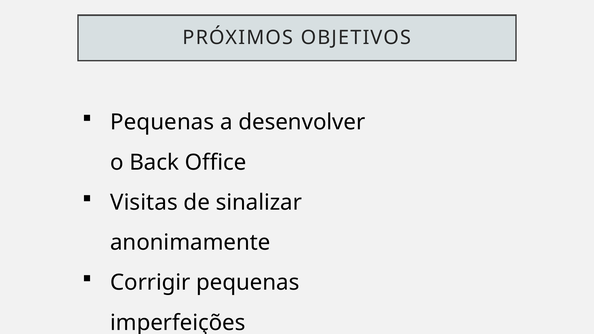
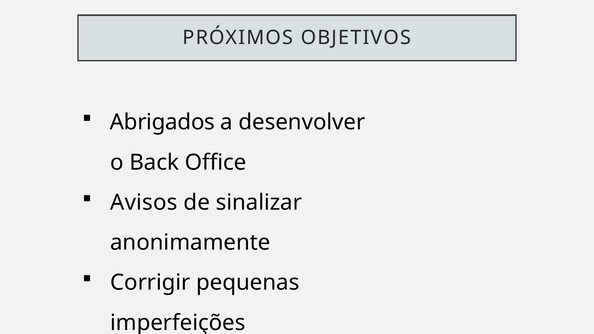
Pequenas at (162, 122): Pequenas -> Abrigados
Visitas: Visitas -> Avisos
